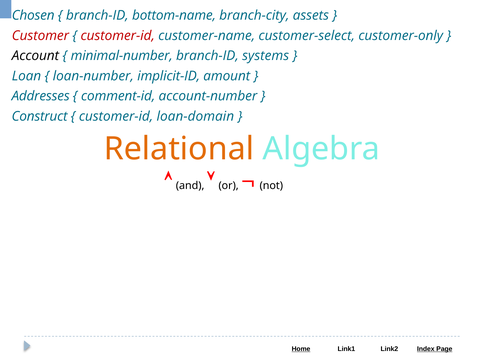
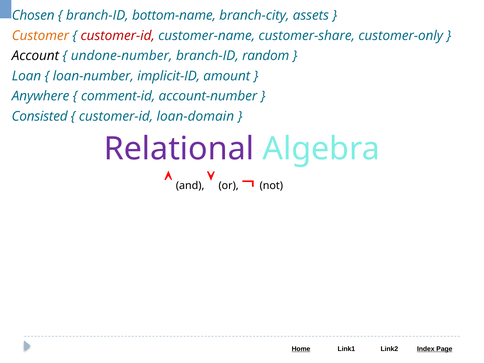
Customer colour: red -> orange
customer-select: customer-select -> customer-share
minimal-number: minimal-number -> undone-number
systems: systems -> random
Addresses: Addresses -> Anywhere
Construct: Construct -> Consisted
Relational colour: orange -> purple
